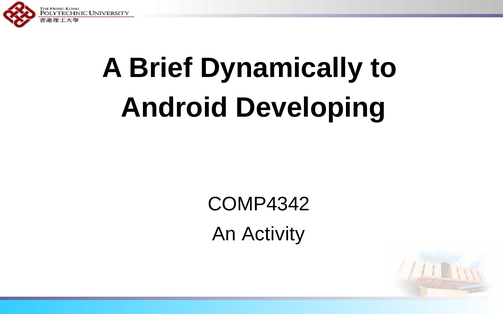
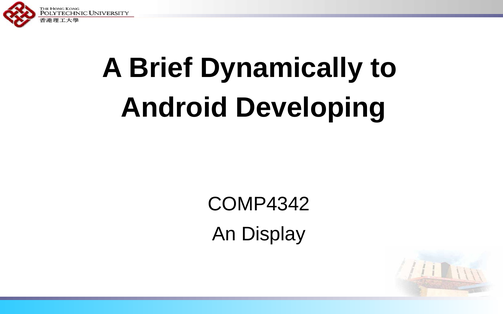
Activity: Activity -> Display
